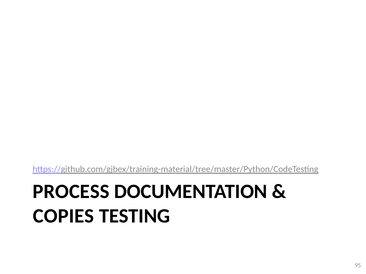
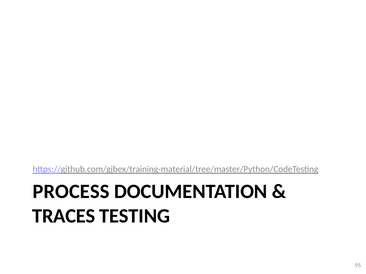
COPIES: COPIES -> TRACES
